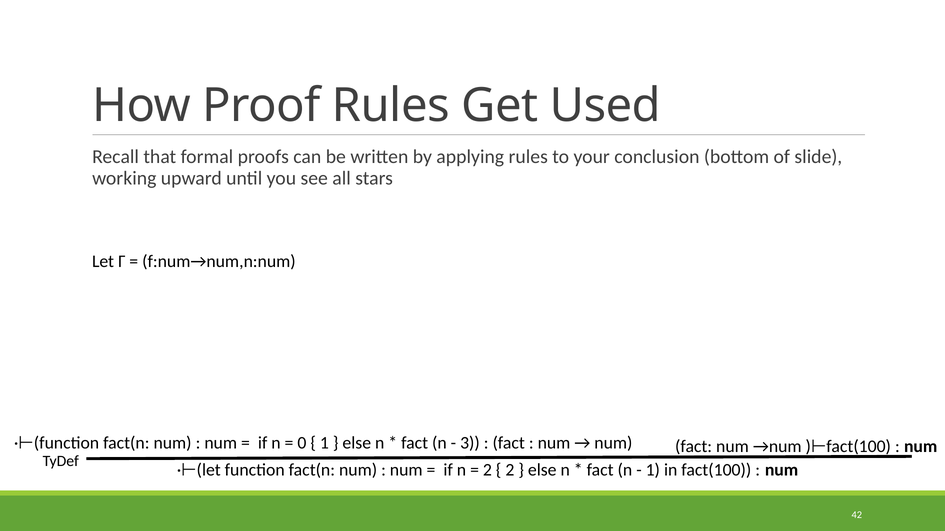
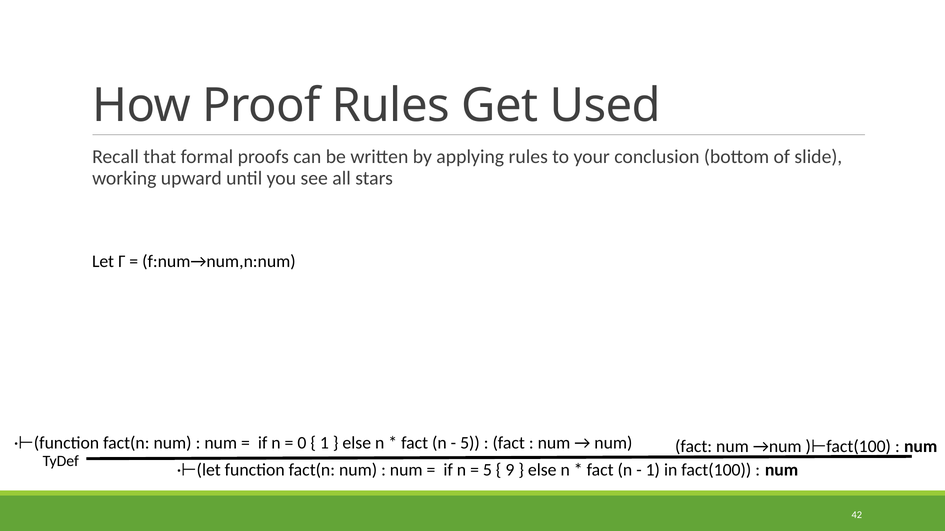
3 at (470, 444): 3 -> 5
2 at (487, 470): 2 -> 5
2 at (510, 470): 2 -> 9
